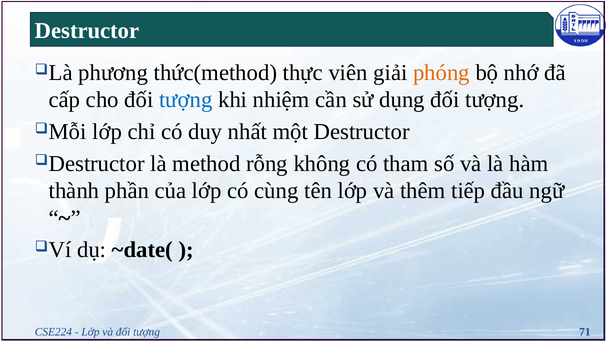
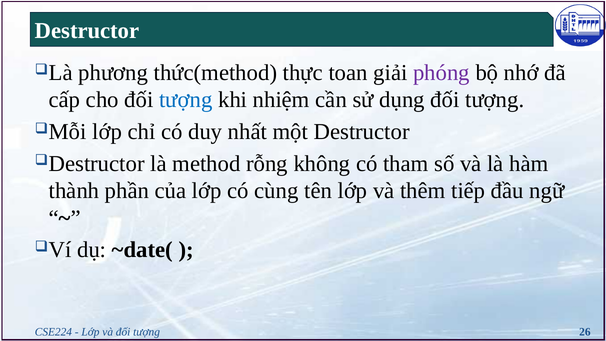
viên: viên -> toan
phóng colour: orange -> purple
71: 71 -> 26
